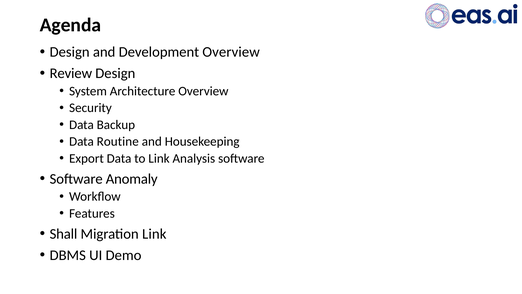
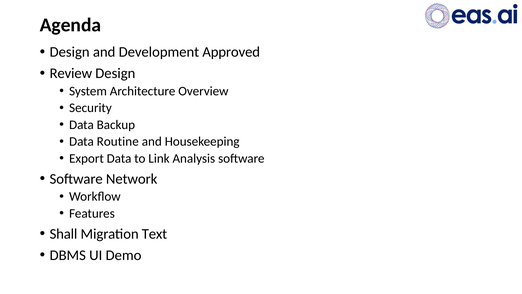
Development Overview: Overview -> Approved
Anomaly: Anomaly -> Network
Migration Link: Link -> Text
